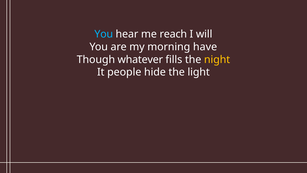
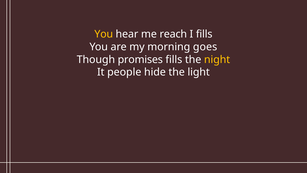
You at (104, 34) colour: light blue -> yellow
I will: will -> fills
have: have -> goes
whatever: whatever -> promises
